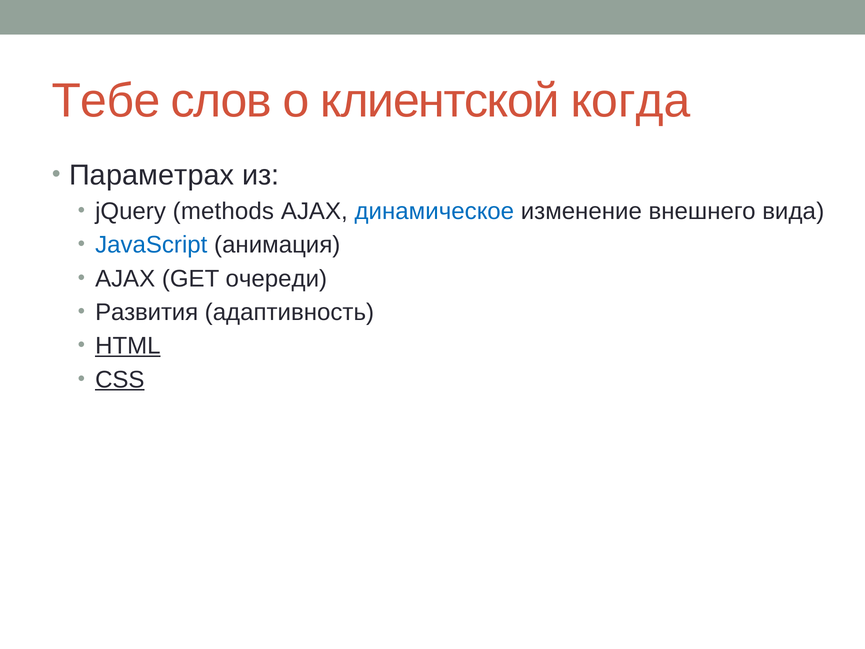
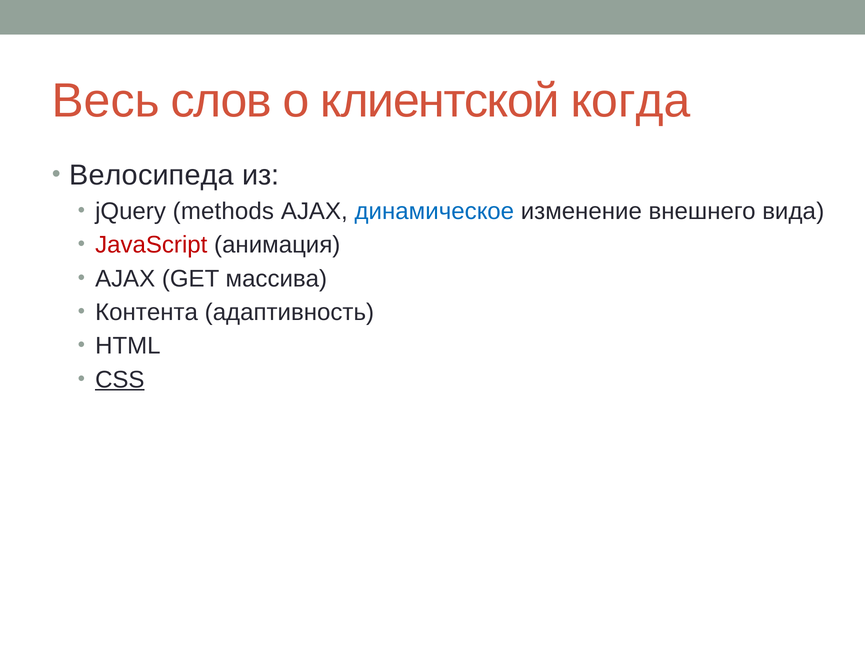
Тебе: Тебе -> Весь
Параметрах: Параметрах -> Велосипеда
JavaScript colour: blue -> red
очереди: очереди -> массива
Развития: Развития -> Контента
HTML underline: present -> none
